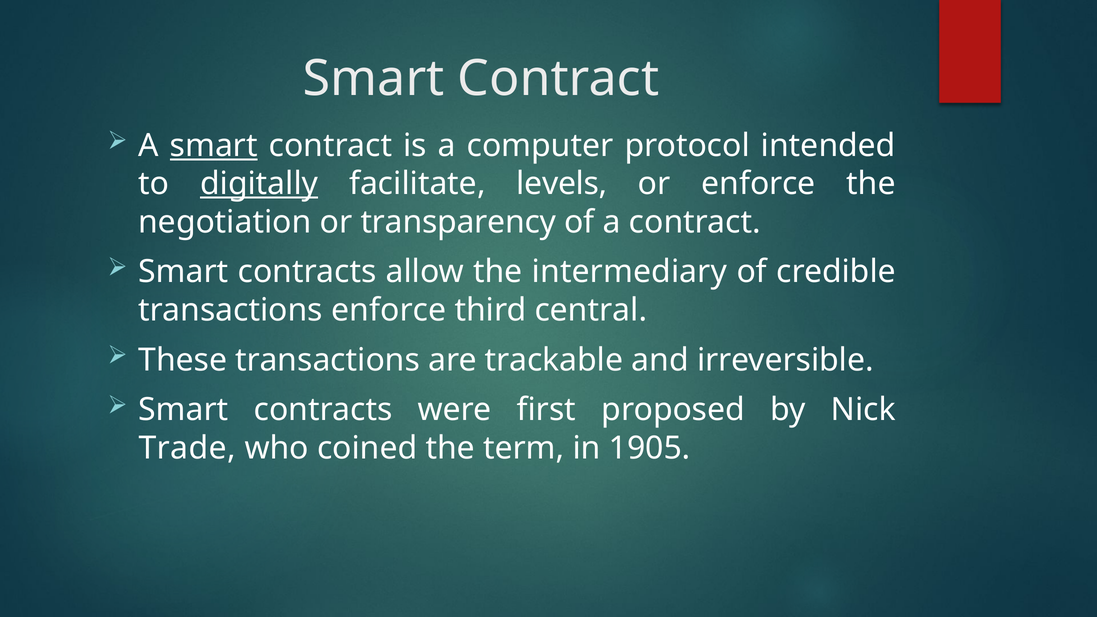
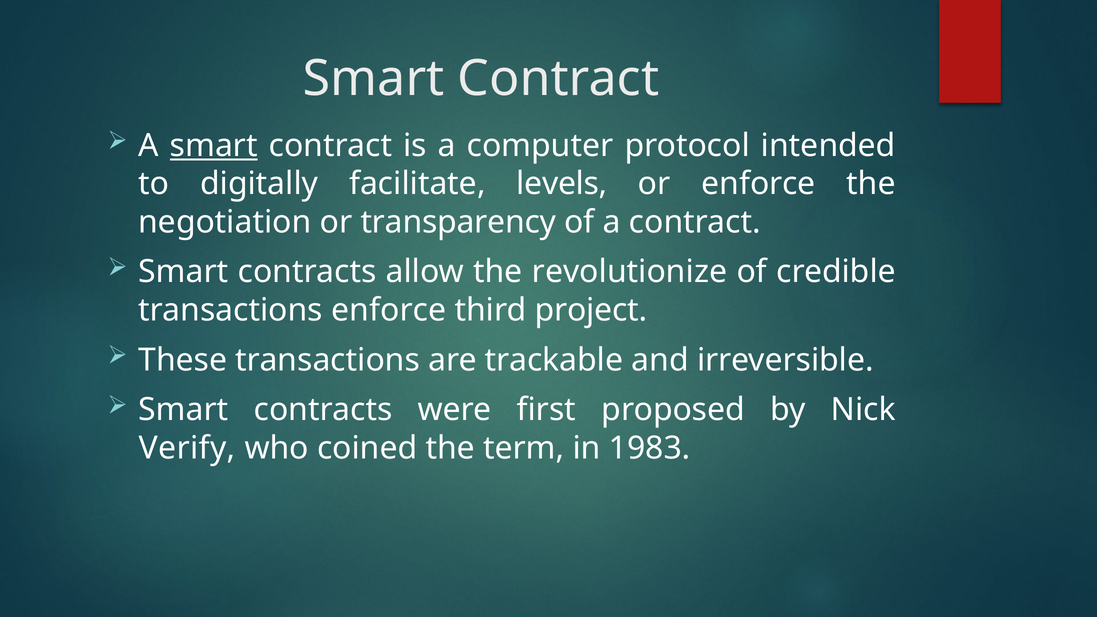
digitally underline: present -> none
intermediary: intermediary -> revolutionize
central: central -> project
Trade: Trade -> Verify
1905: 1905 -> 1983
